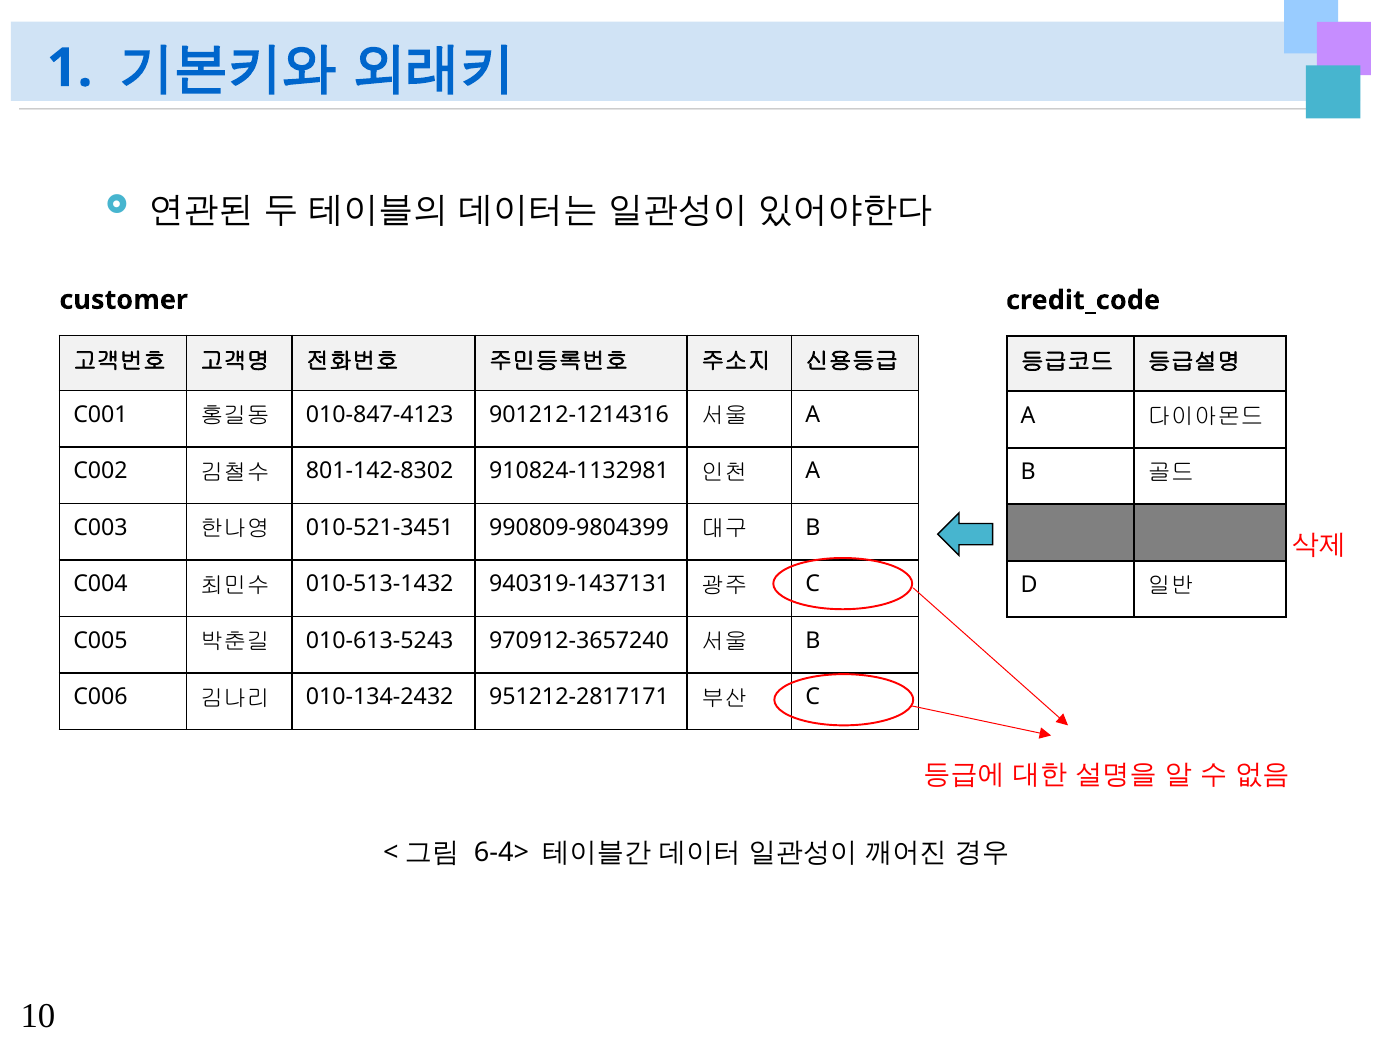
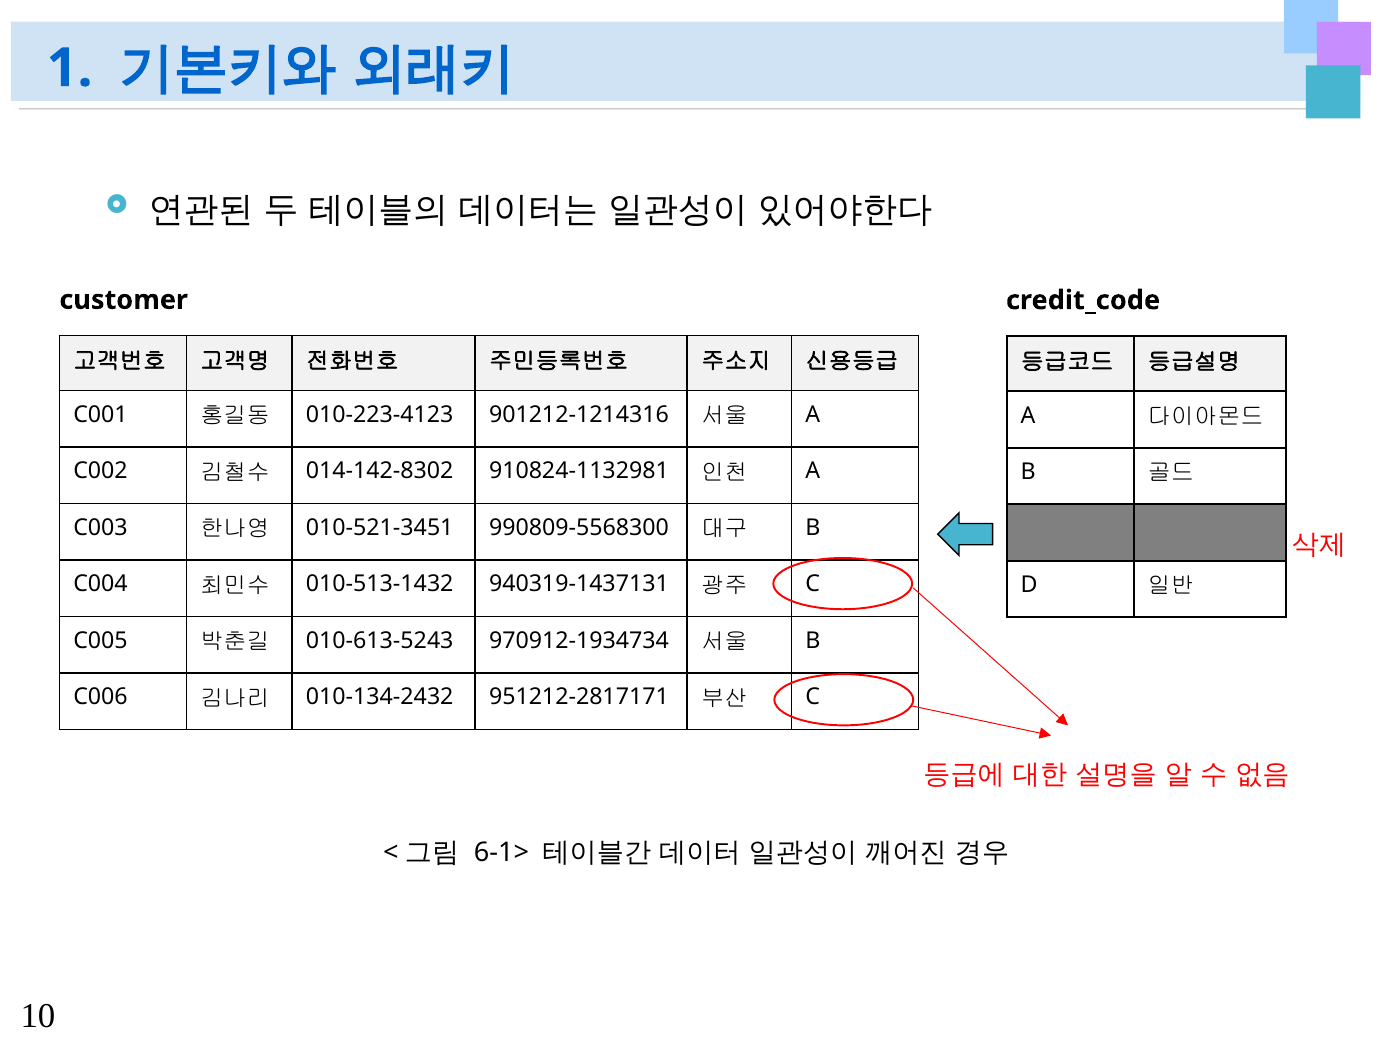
010-847-4123: 010-847-4123 -> 010-223-4123
801-142-8302: 801-142-8302 -> 014-142-8302
990809-9804399: 990809-9804399 -> 990809-5568300
970912-3657240: 970912-3657240 -> 970912-1934734
6-4>: 6-4> -> 6-1>
